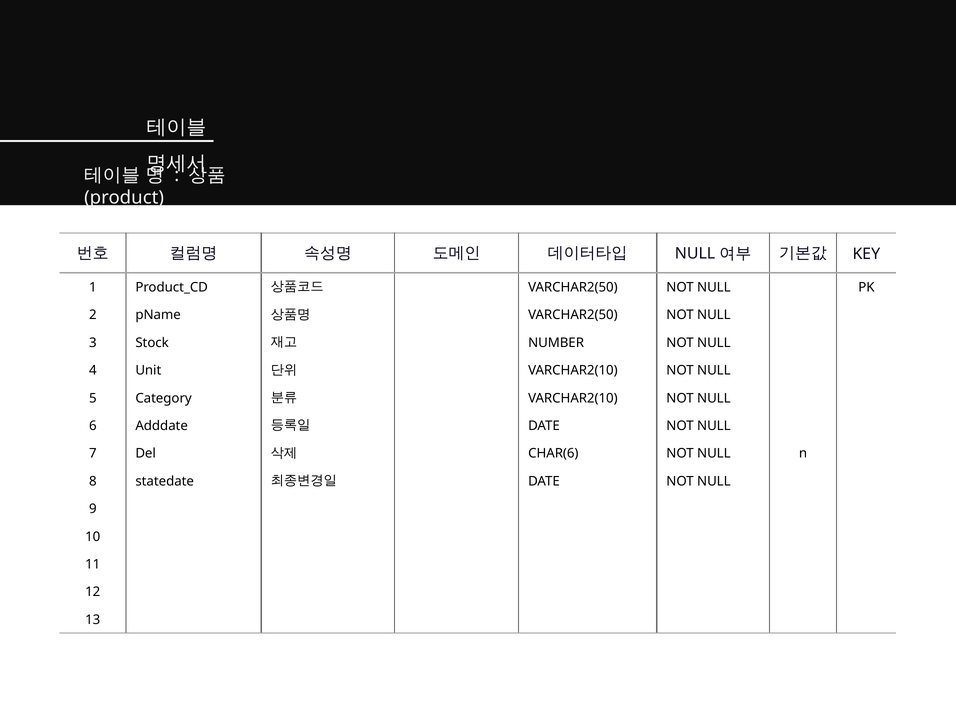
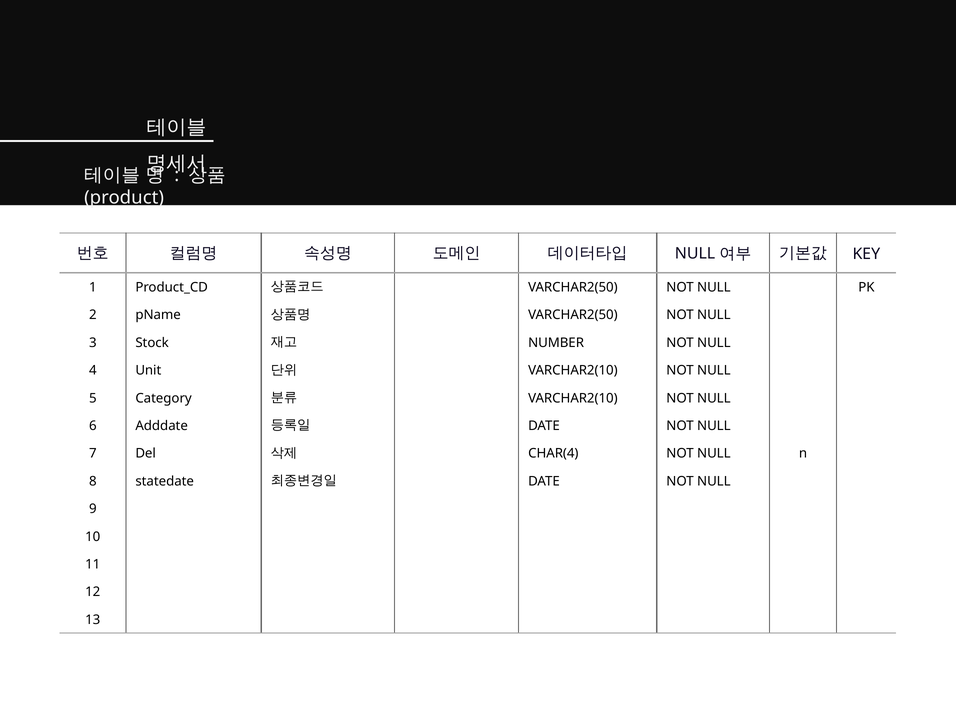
CHAR(6: CHAR(6 -> CHAR(4
